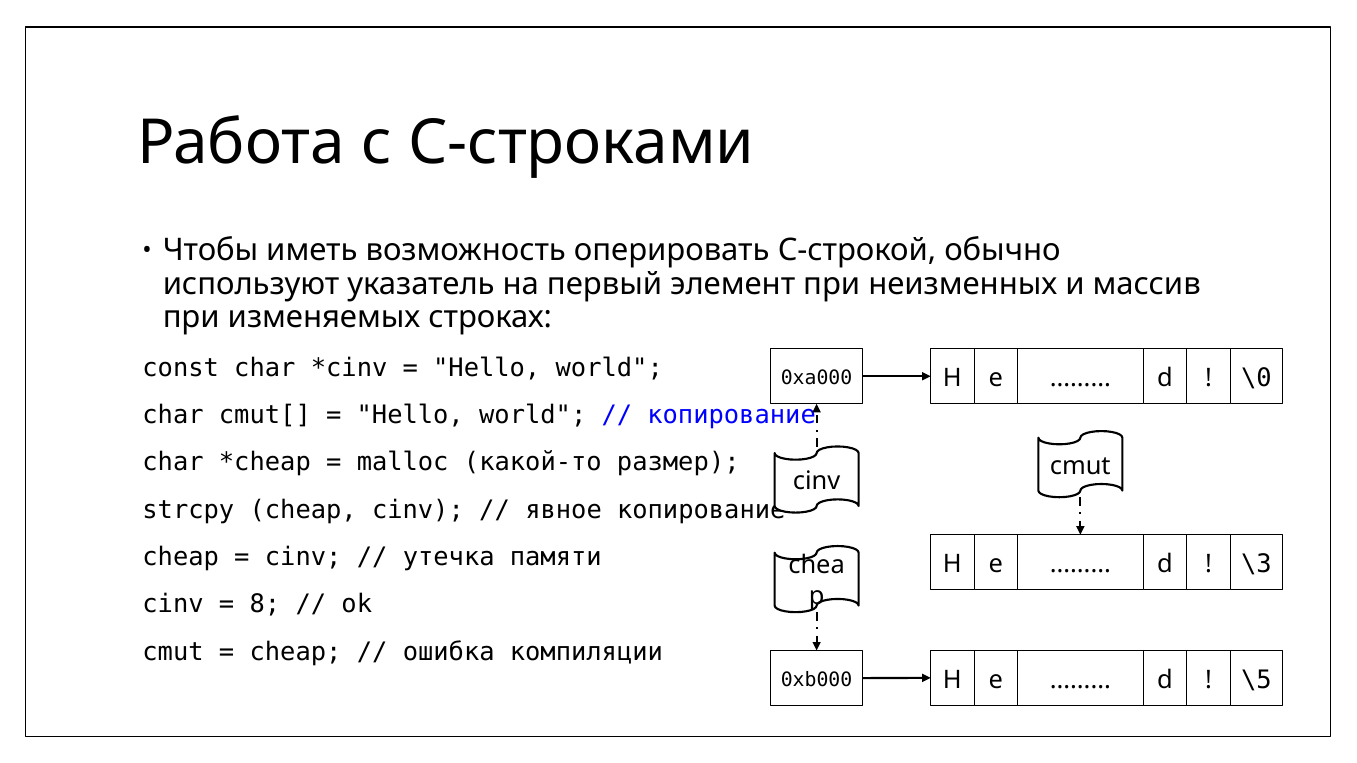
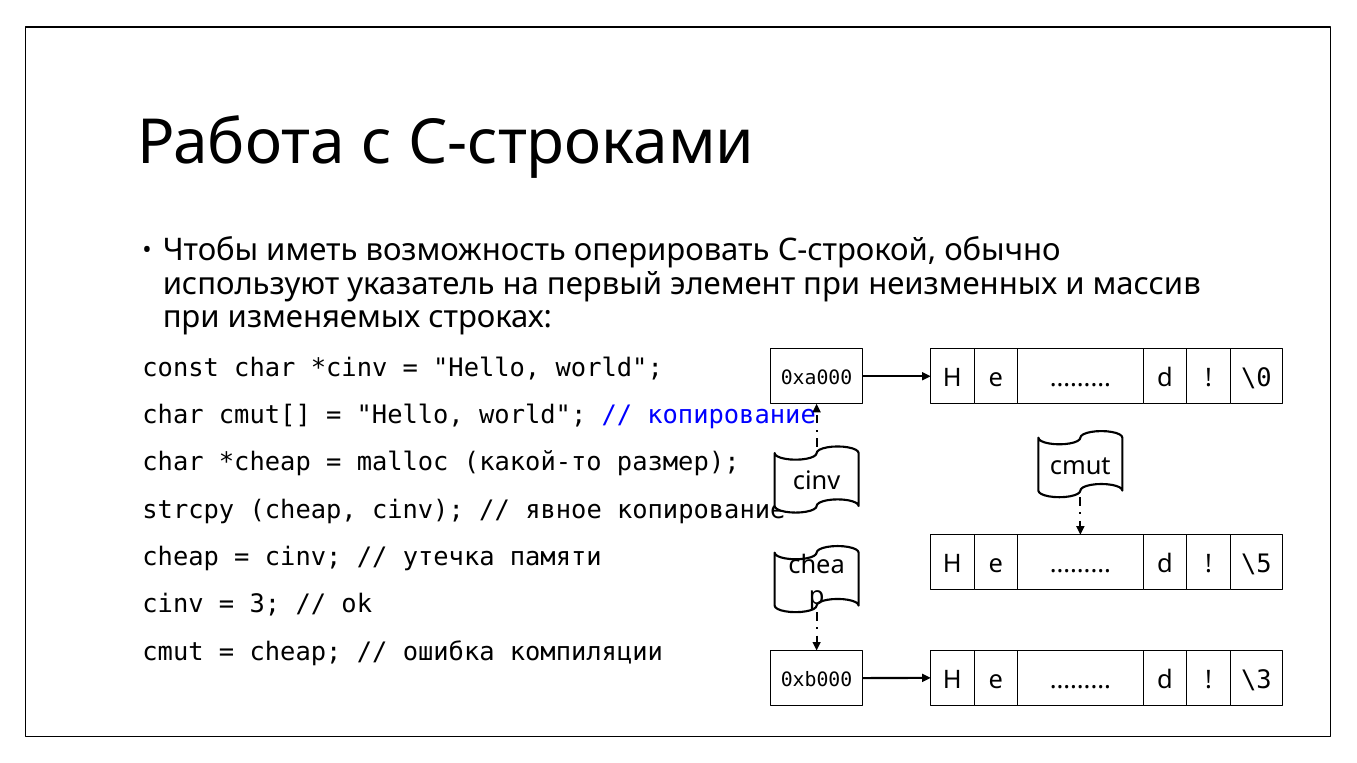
\3: \3 -> \5
8: 8 -> 3
\5: \5 -> \3
